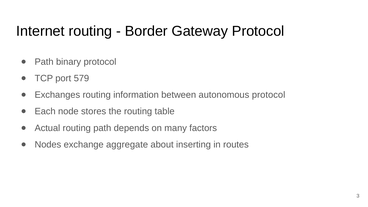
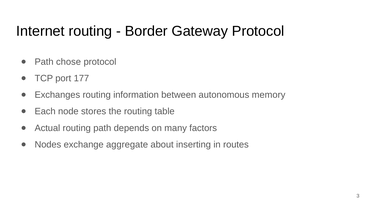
binary: binary -> chose
579: 579 -> 177
autonomous protocol: protocol -> memory
